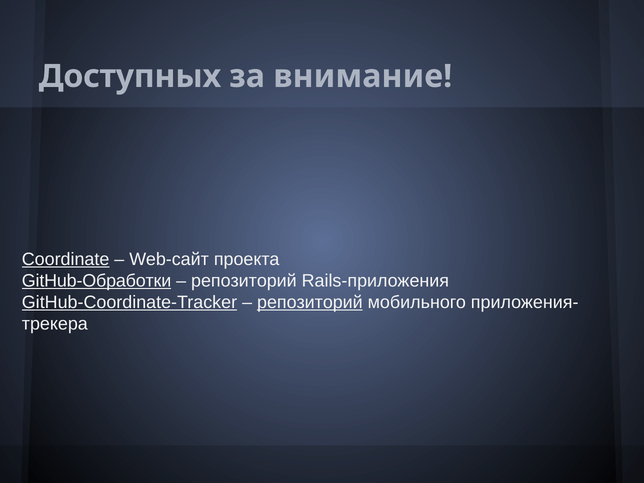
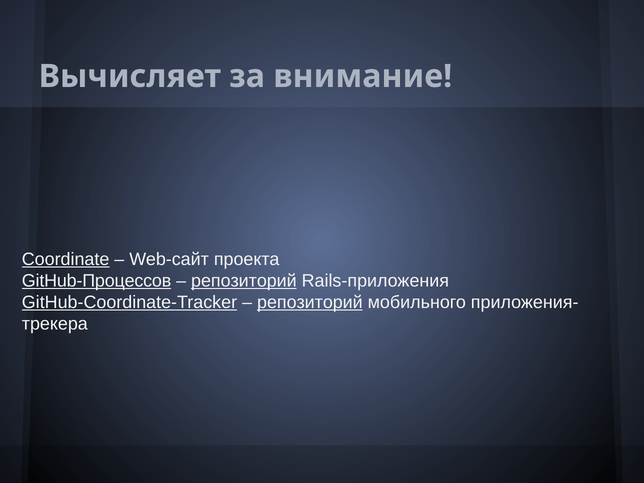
Доступных: Доступных -> Вычисляет
GitHub-Обработки: GitHub-Обработки -> GitHub-Процессов
репозиторий at (244, 281) underline: none -> present
